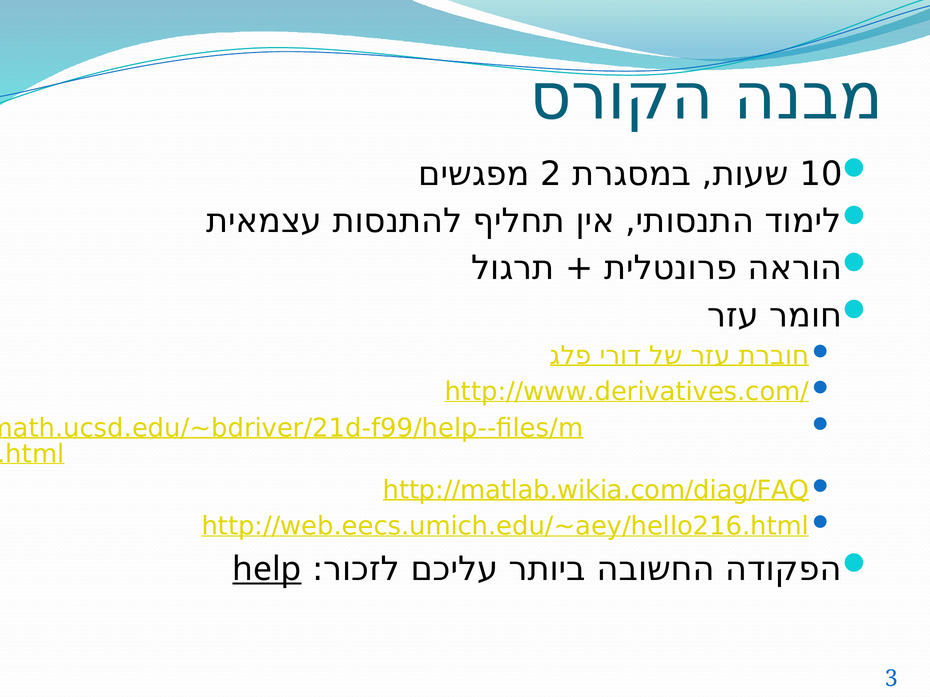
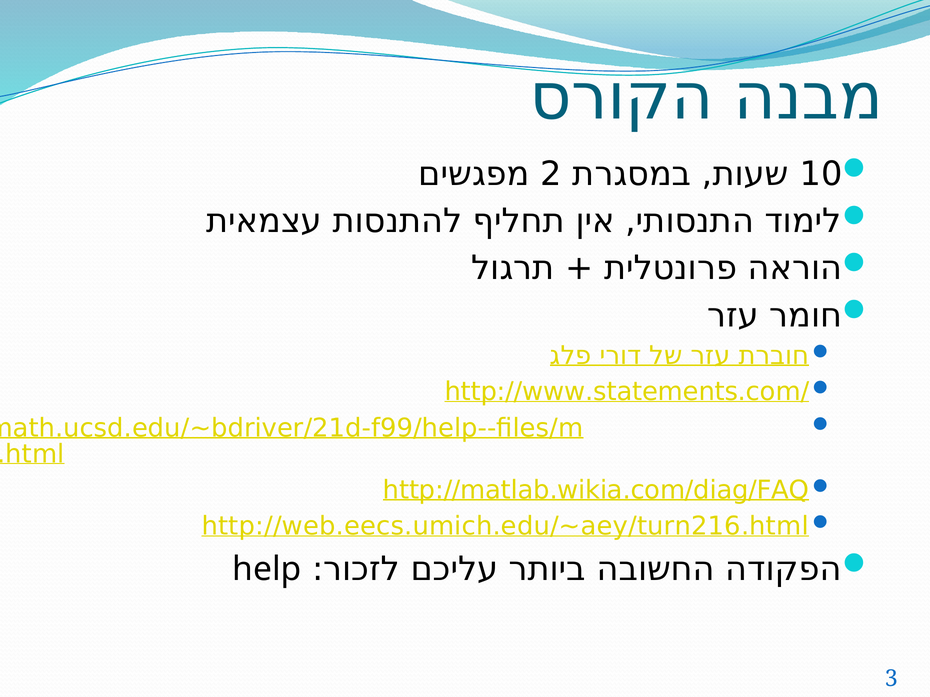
http://www.derivatives.com/: http://www.derivatives.com/ -> http://www.statements.com/
http://web.eecs.umich.edu/~aey/hello216.html: http://web.eecs.umich.edu/~aey/hello216.html -> http://web.eecs.umich.edu/~aey/turn216.html
help underline: present -> none
